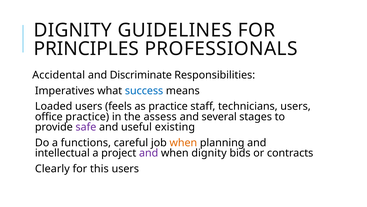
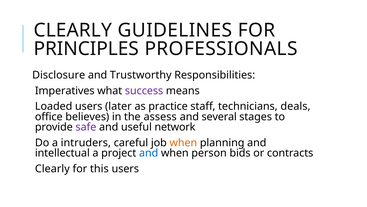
DIGNITY at (73, 30): DIGNITY -> CLEARLY
Accidental: Accidental -> Disclosure
Discriminate: Discriminate -> Trustworthy
success colour: blue -> purple
feels: feels -> later
technicians users: users -> deals
office practice: practice -> believes
existing: existing -> network
functions: functions -> intruders
and at (149, 153) colour: purple -> blue
when dignity: dignity -> person
